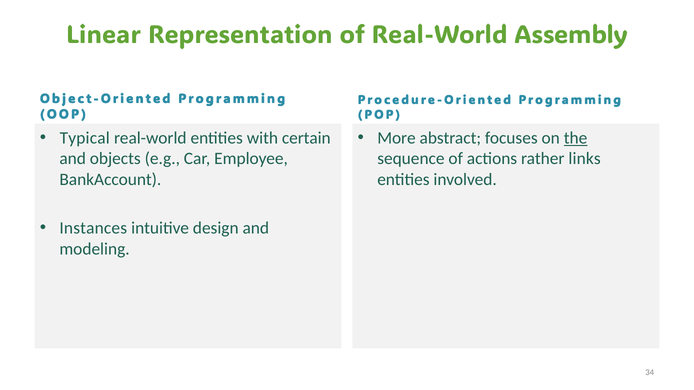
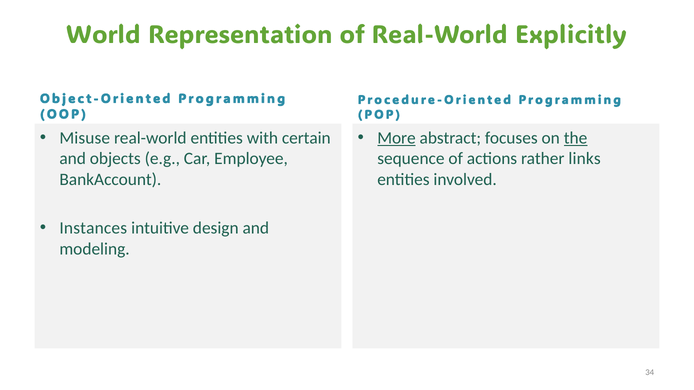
Linear: Linear -> World
Assembly: Assembly -> Explicitly
Typical: Typical -> Misuse
More underline: none -> present
